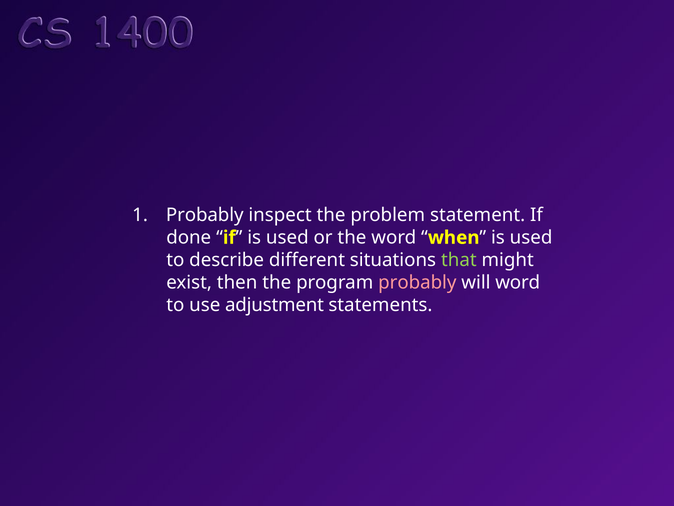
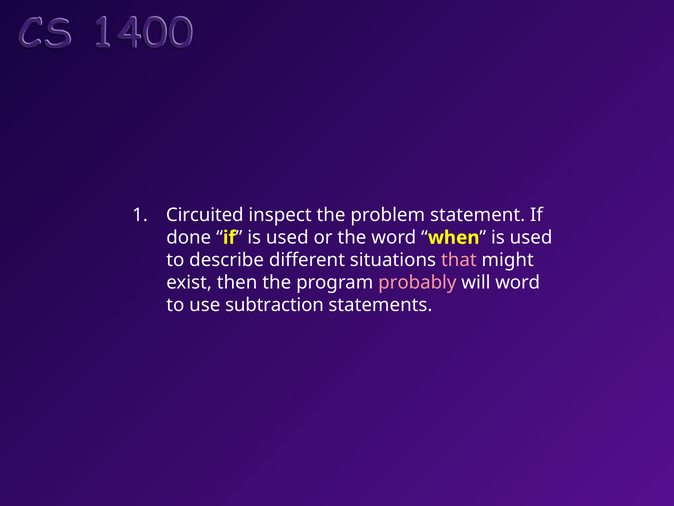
Probably at (205, 215): Probably -> Circuited
that colour: light green -> pink
adjustment: adjustment -> subtraction
